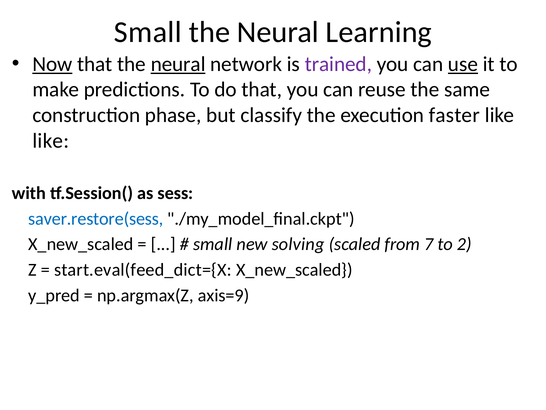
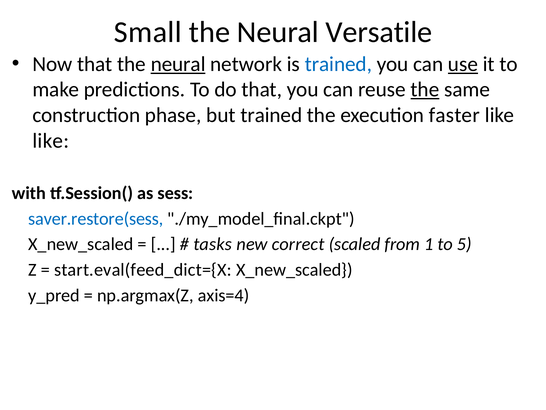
Learning: Learning -> Versatile
Now underline: present -> none
trained at (338, 64) colour: purple -> blue
the at (425, 90) underline: none -> present
but classify: classify -> trained
small at (213, 244): small -> tasks
solving: solving -> correct
7: 7 -> 1
2: 2 -> 5
axis=9: axis=9 -> axis=4
